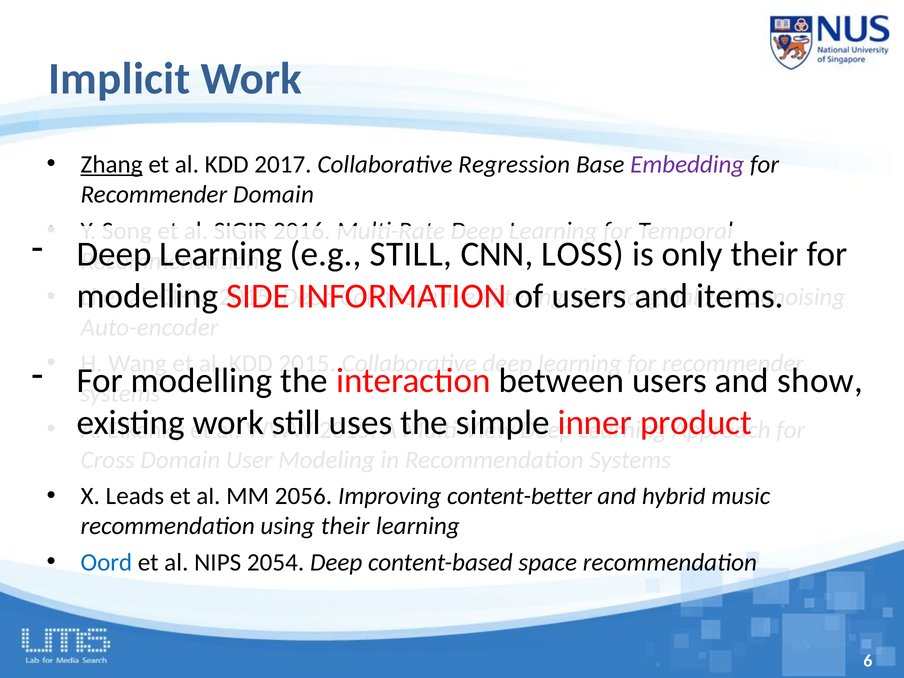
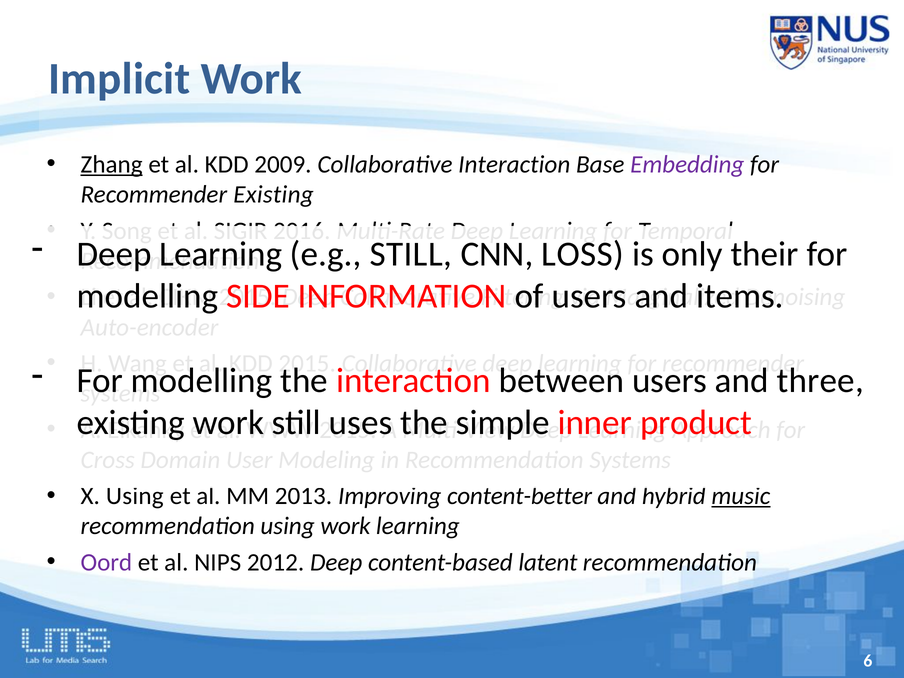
2017: 2017 -> 2009
Collaborative Regression: Regression -> Interaction
Recommender Domain: Domain -> Existing
show: show -> three
X Leads: Leads -> Using
2056: 2056 -> 2013
music underline: none -> present
using their: their -> work
Oord colour: blue -> purple
2054: 2054 -> 2012
space: space -> latent
